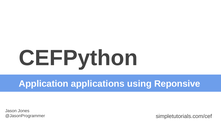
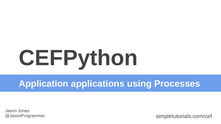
Reponsive: Reponsive -> Processes
